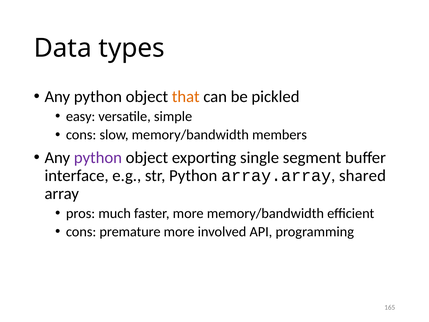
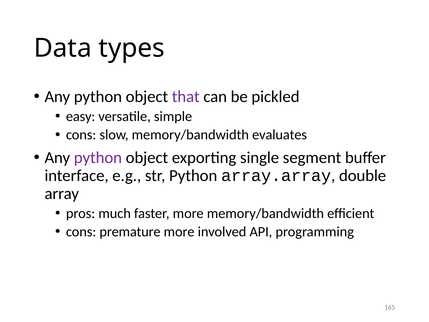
that colour: orange -> purple
members: members -> evaluates
shared: shared -> double
